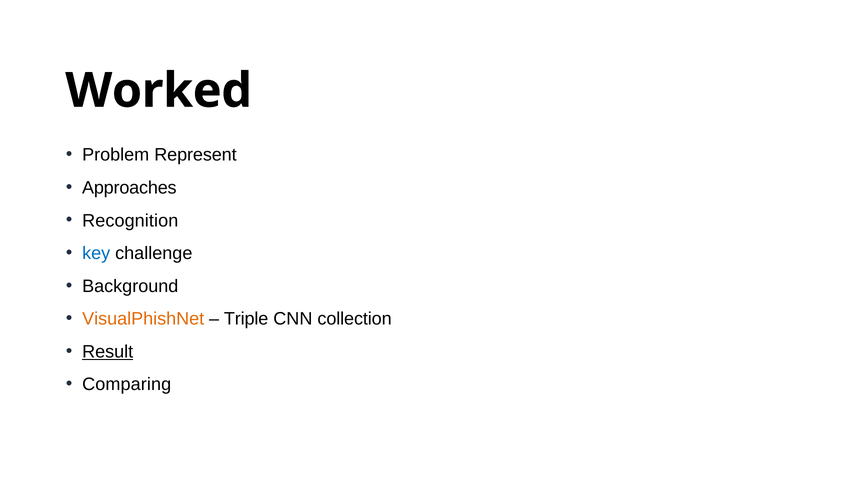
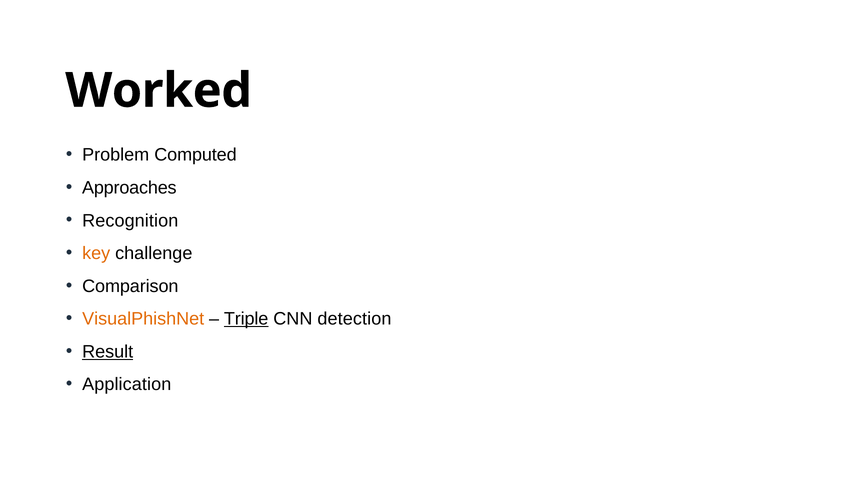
Represent: Represent -> Computed
key colour: blue -> orange
Background: Background -> Comparison
Triple underline: none -> present
collection: collection -> detection
Comparing: Comparing -> Application
